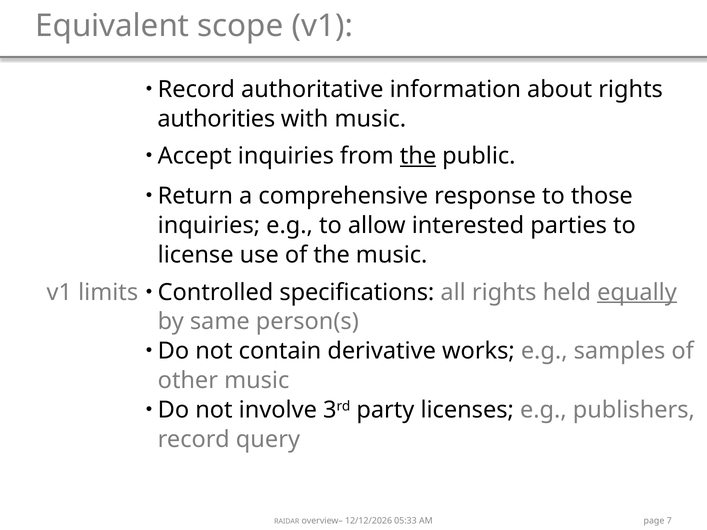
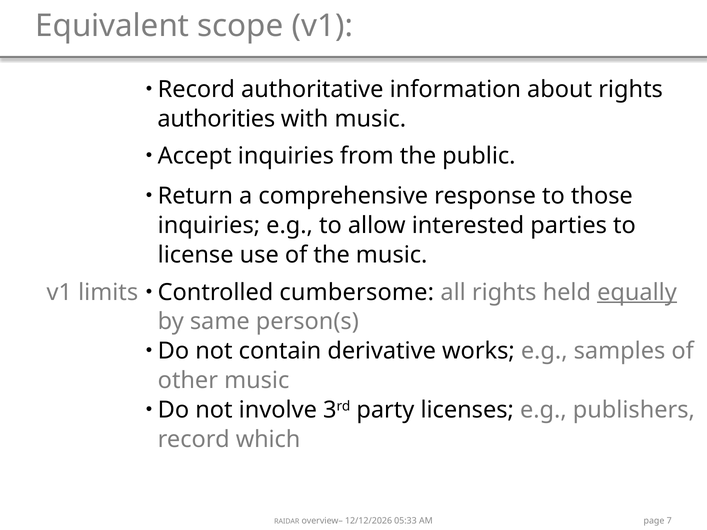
the at (418, 156) underline: present -> none
specifications: specifications -> cumbersome
query: query -> which
